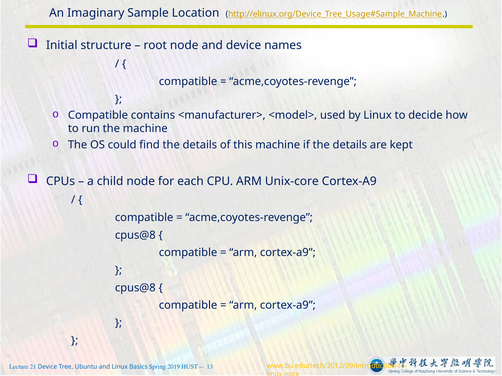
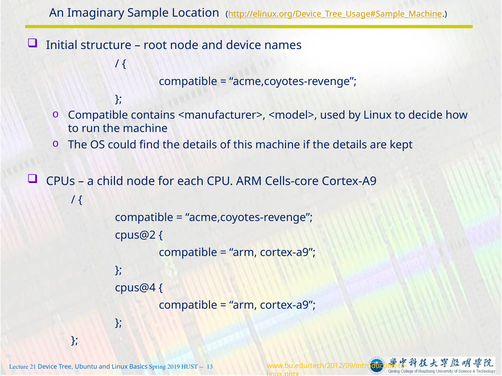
Unix-core: Unix-core -> Cells-core
cpus@8 at (135, 235): cpus@8 -> cpus@2
cpus@8 at (135, 288): cpus@8 -> cpus@4
